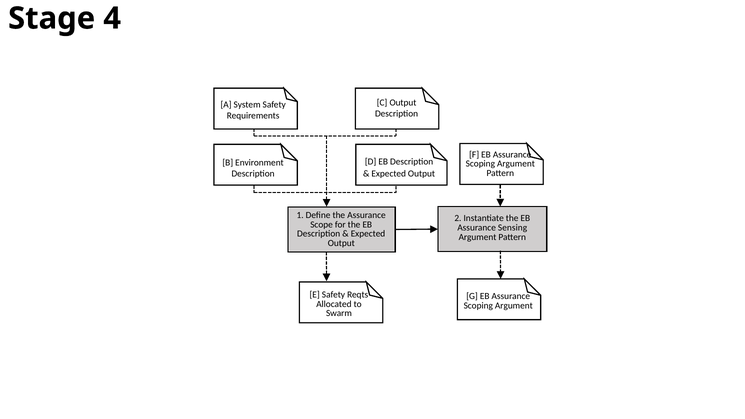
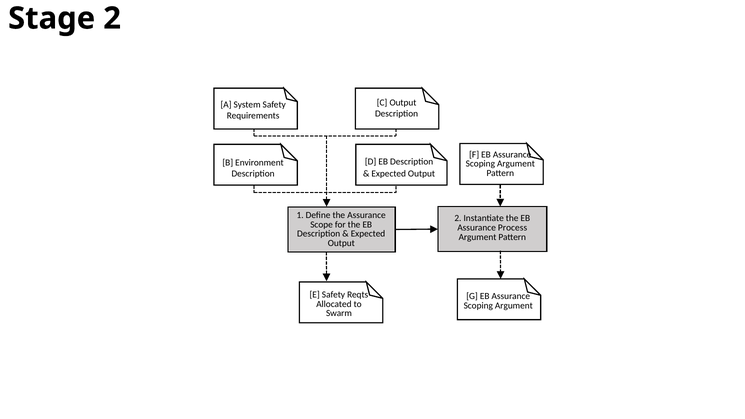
Stage 4: 4 -> 2
Sensing: Sensing -> Process
